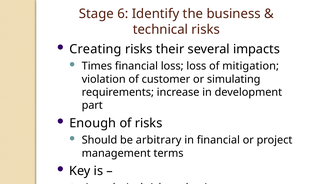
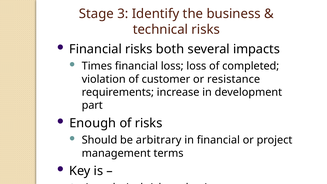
6: 6 -> 3
Creating at (95, 49): Creating -> Financial
their: their -> both
mitigation: mitigation -> completed
simulating: simulating -> resistance
